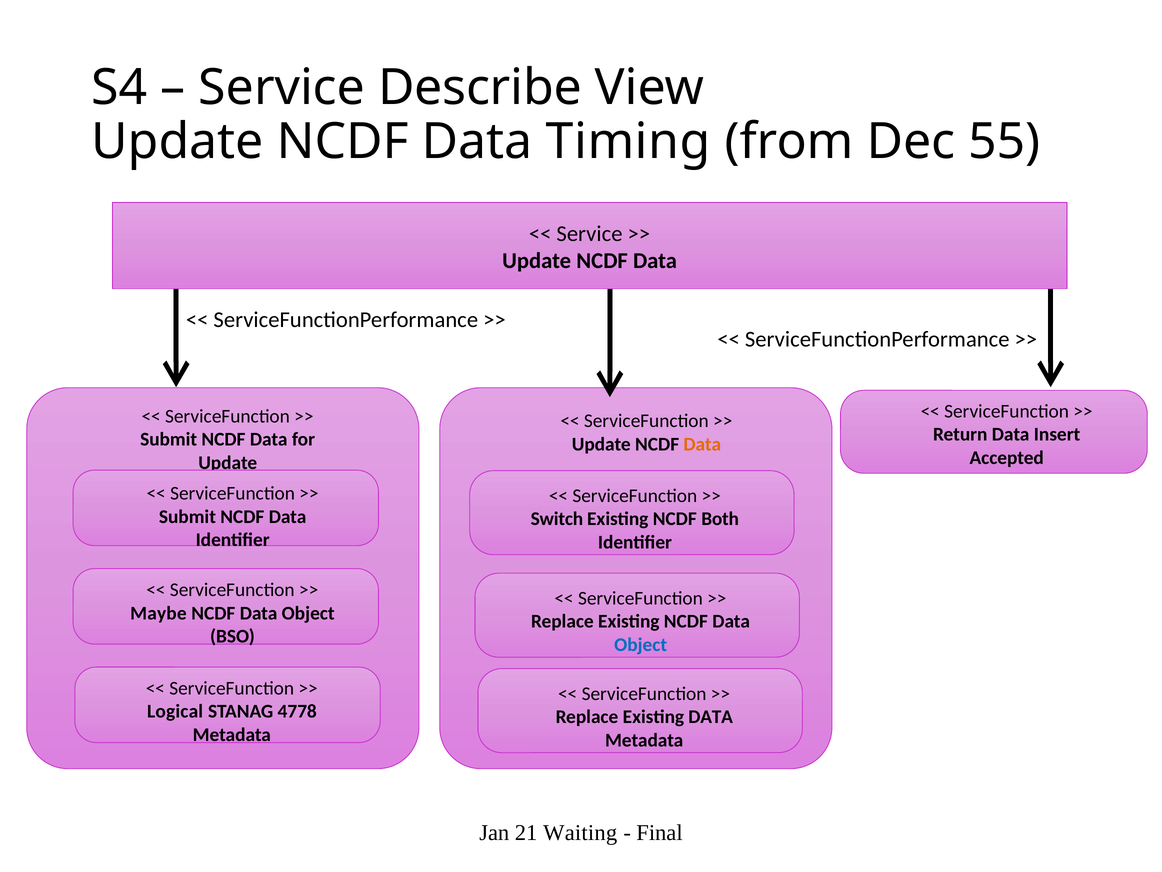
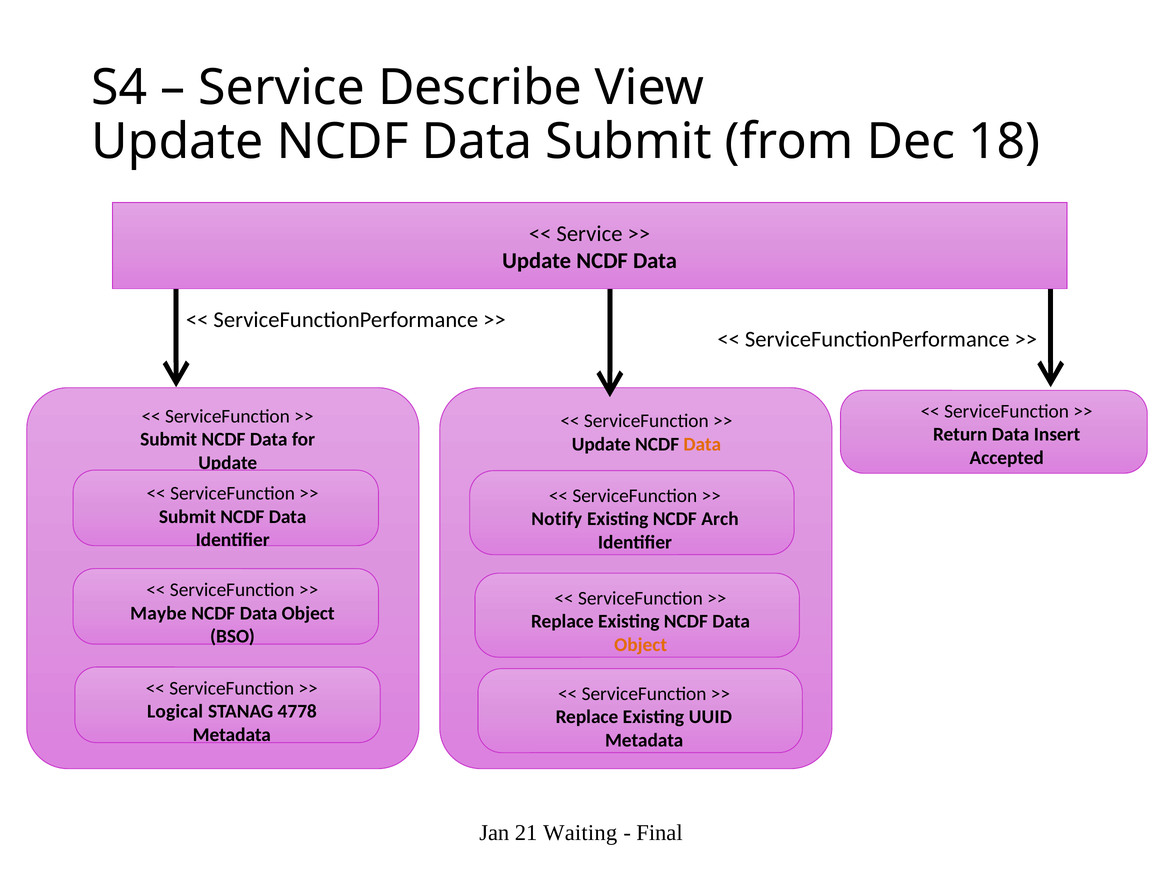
Data Timing: Timing -> Submit
55: 55 -> 18
Switch: Switch -> Notify
Both: Both -> Arch
Object at (641, 644) colour: blue -> orange
Existing DATA: DATA -> UUID
